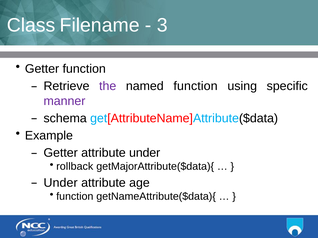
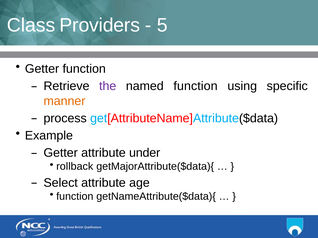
Filename: Filename -> Providers
3: 3 -> 5
manner colour: purple -> orange
schema: schema -> process
Under at (61, 183): Under -> Select
